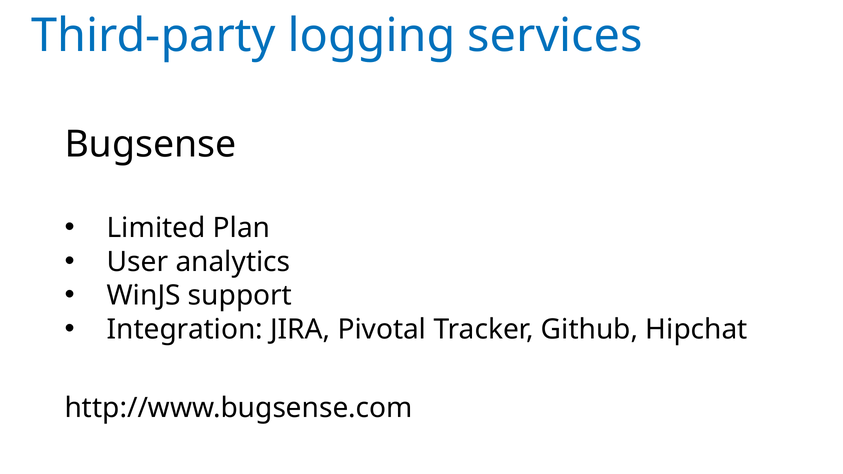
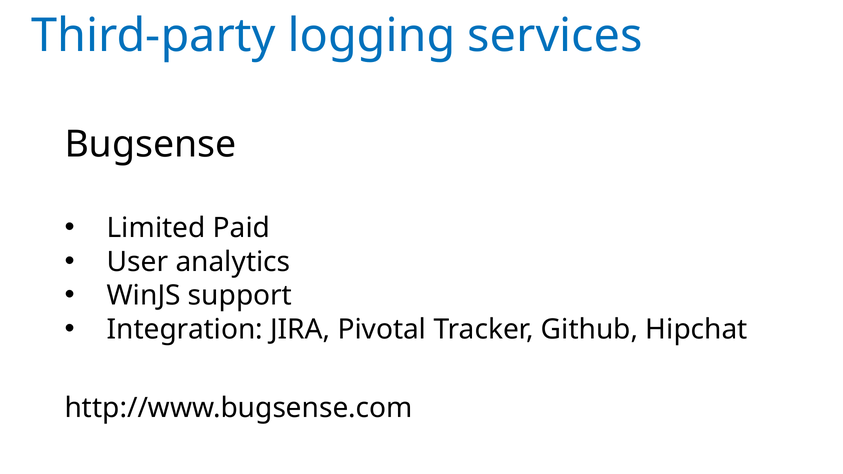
Plan: Plan -> Paid
